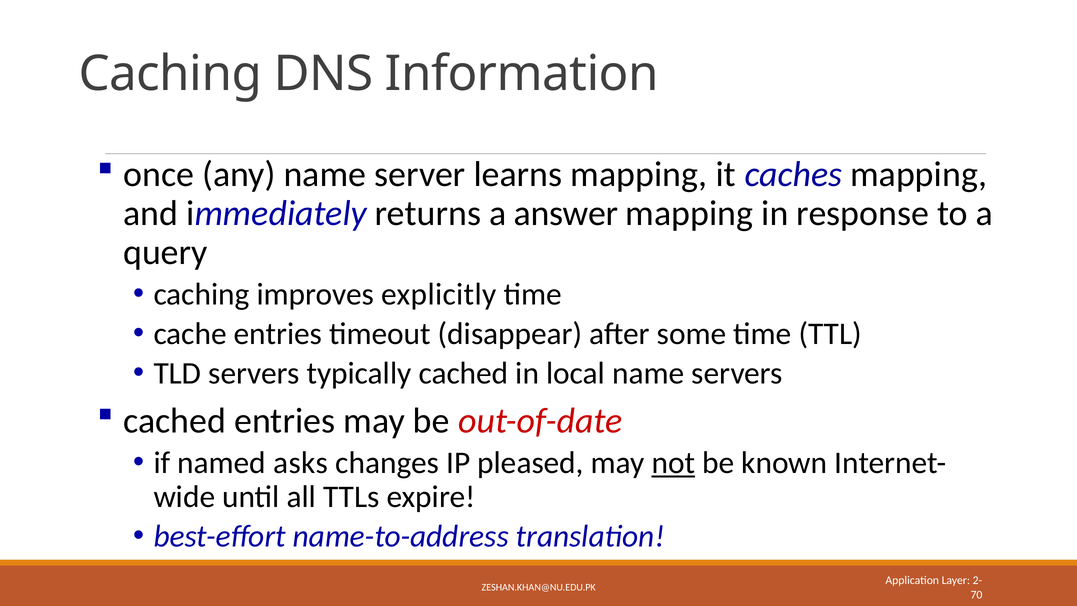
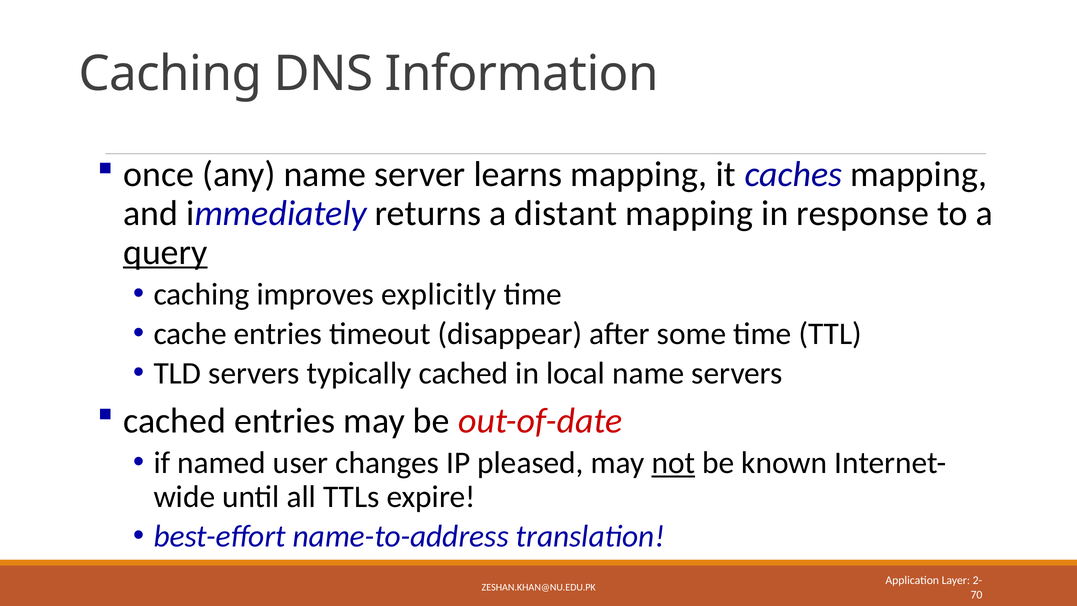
answer: answer -> distant
query underline: none -> present
asks: asks -> user
